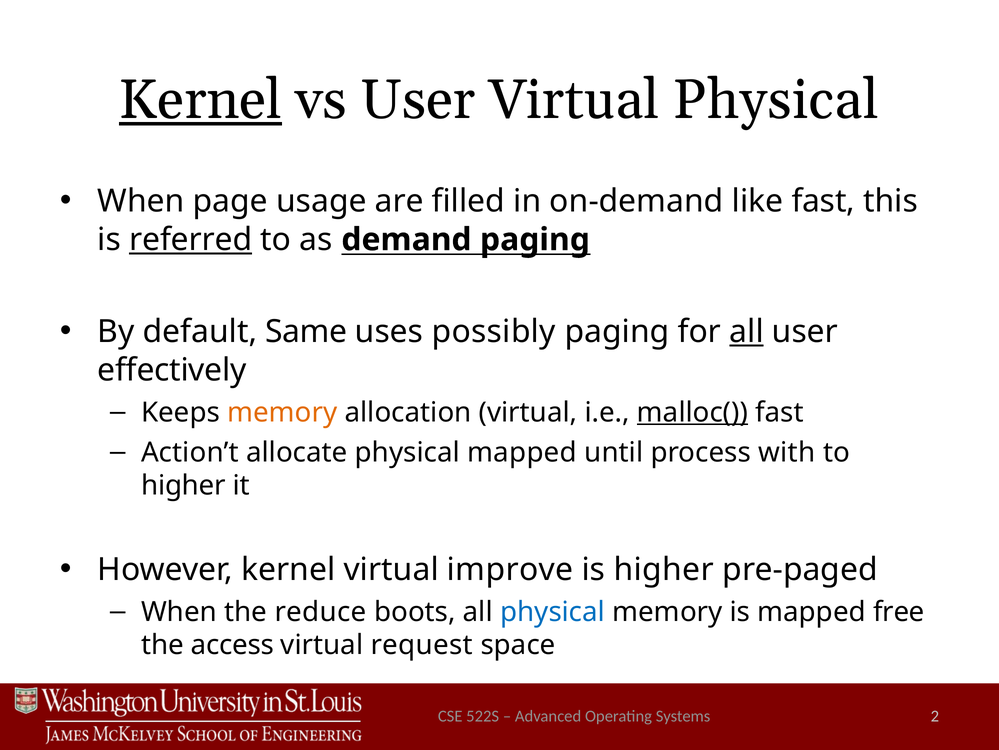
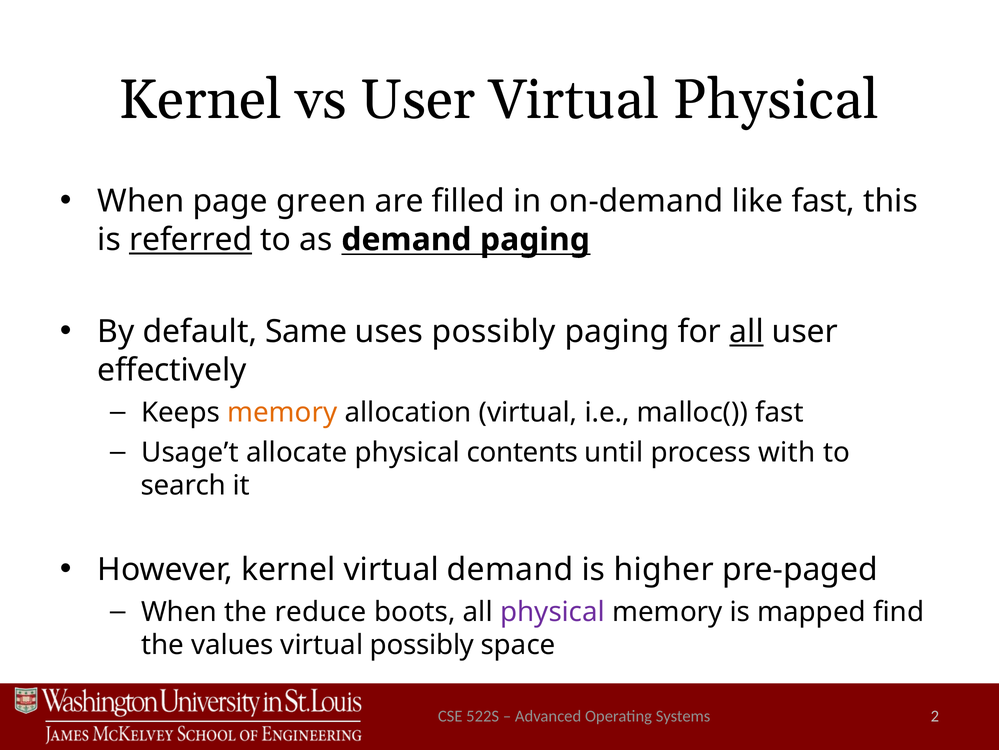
Kernel at (200, 100) underline: present -> none
usage: usage -> green
malloc( underline: present -> none
Action’t: Action’t -> Usage’t
physical mapped: mapped -> contents
higher at (183, 485): higher -> search
virtual improve: improve -> demand
physical at (553, 611) colour: blue -> purple
free: free -> find
access: access -> values
virtual request: request -> possibly
